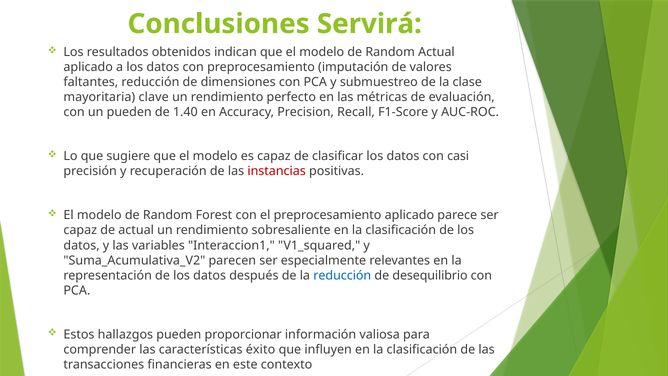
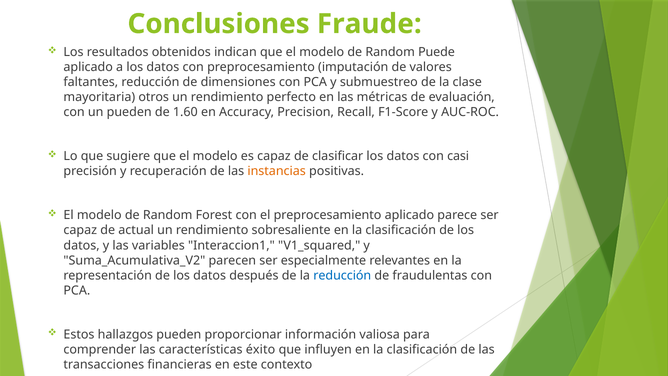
Servirá: Servirá -> Fraude
Random Actual: Actual -> Puede
clave: clave -> otros
1.40: 1.40 -> 1.60
instancias colour: red -> orange
desequilibrio: desequilibrio -> fraudulentas
